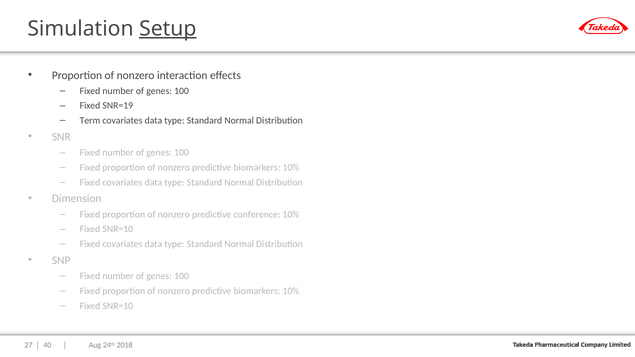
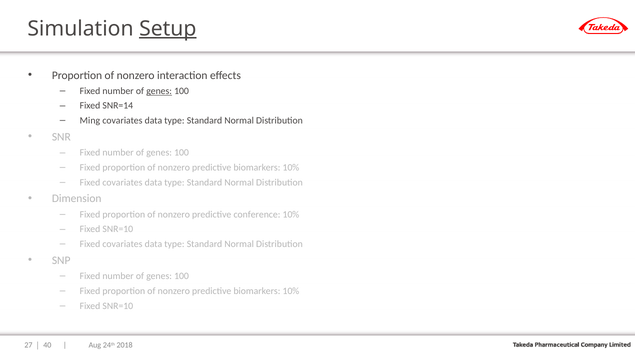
genes at (159, 91) underline: none -> present
SNR=19: SNR=19 -> SNR=14
Term: Term -> Ming
